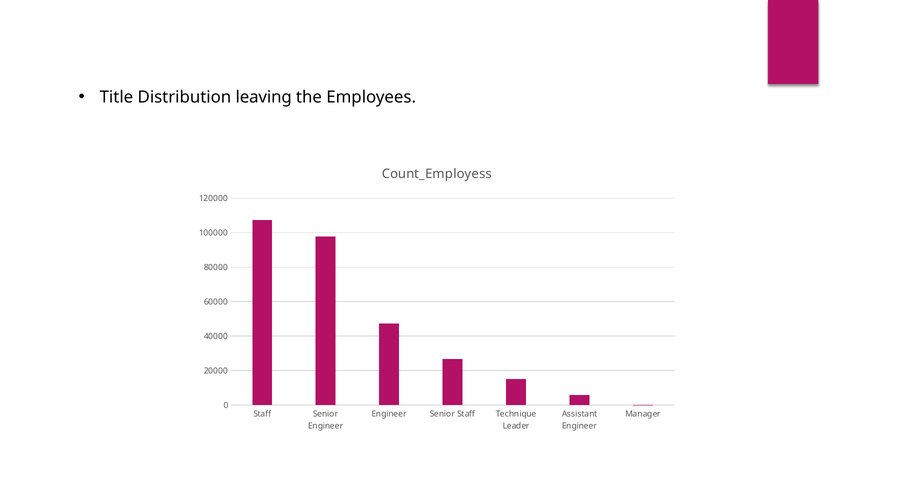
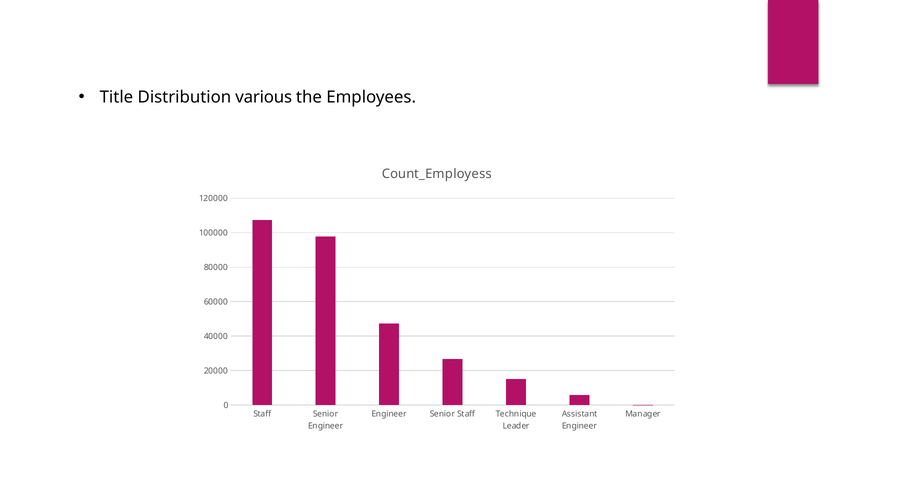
leaving: leaving -> various
